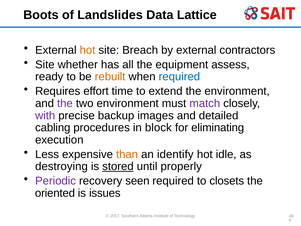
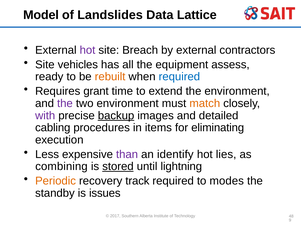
Boots: Boots -> Model
hot at (87, 50) colour: orange -> purple
whether: whether -> vehicles
effort: effort -> grant
match colour: purple -> orange
backup underline: none -> present
block: block -> items
than colour: orange -> purple
idle: idle -> lies
destroying: destroying -> combining
properly: properly -> lightning
Periodic colour: purple -> orange
seen: seen -> track
closets: closets -> modes
oriented: oriented -> standby
